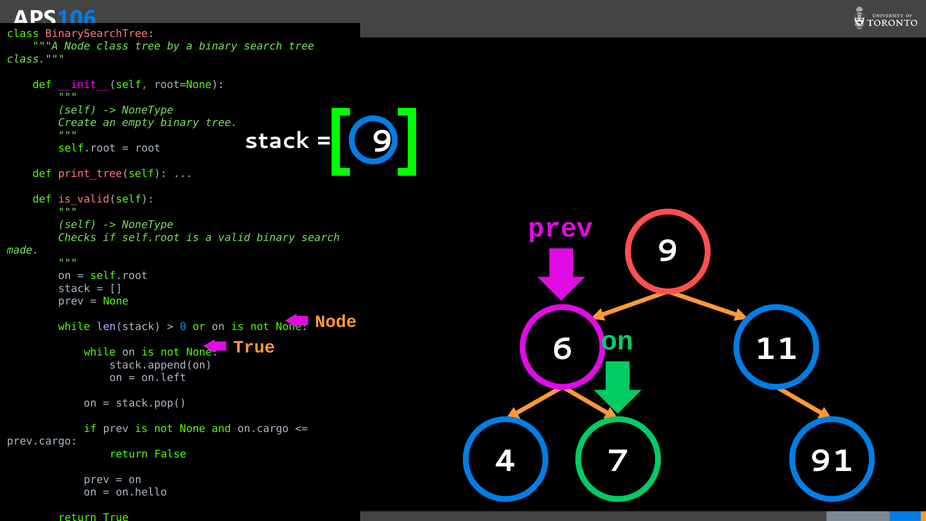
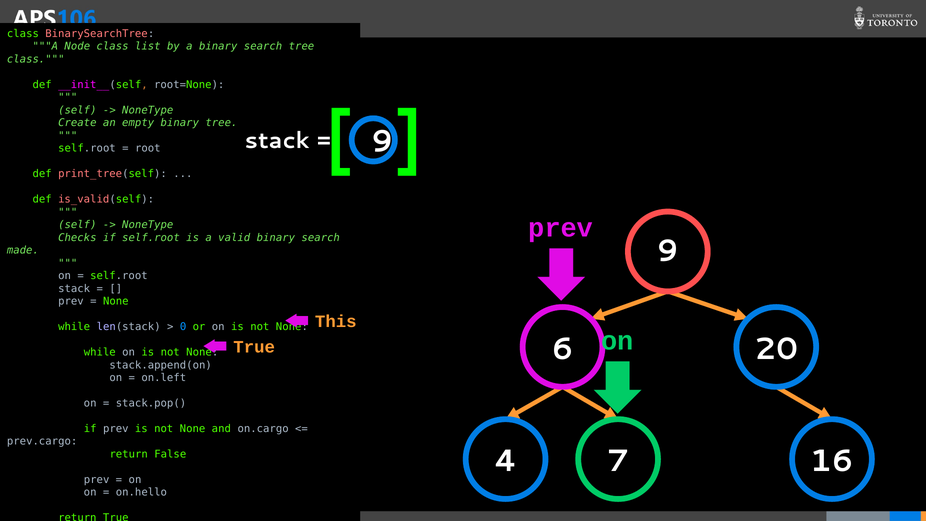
class tree: tree -> list
Node at (336, 322): Node -> This
11: 11 -> 20
91: 91 -> 16
